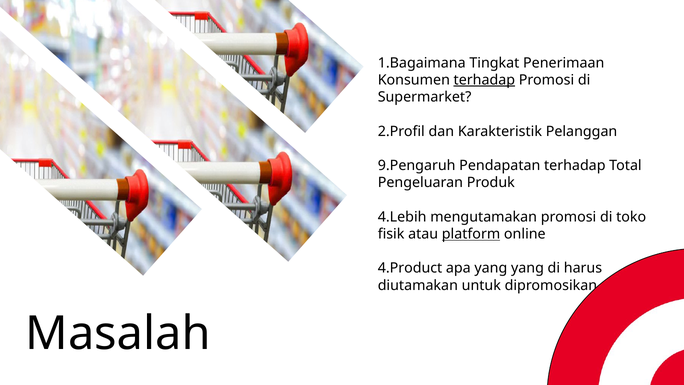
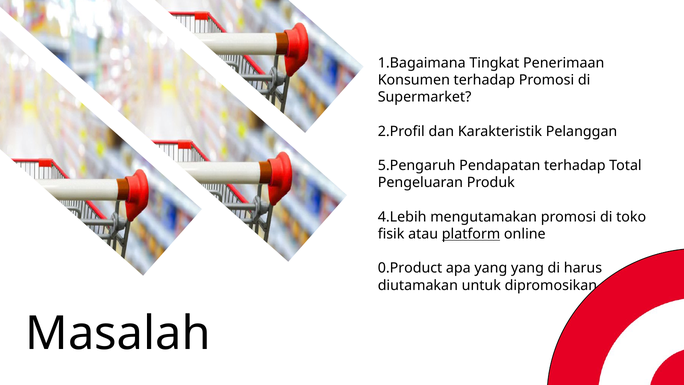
terhadap at (484, 80) underline: present -> none
9.Pengaruh: 9.Pengaruh -> 5.Pengaruh
4.Product: 4.Product -> 0.Product
